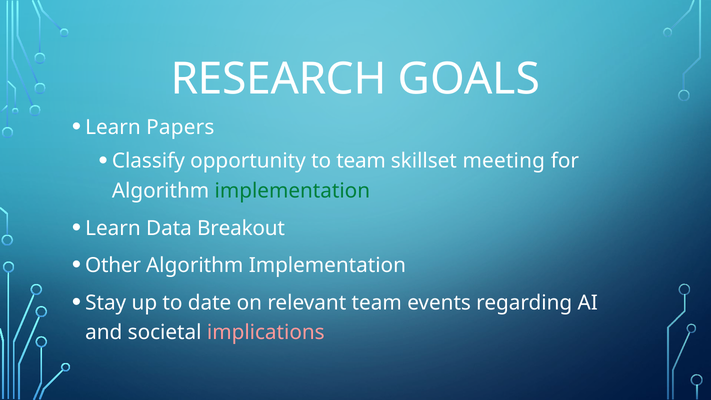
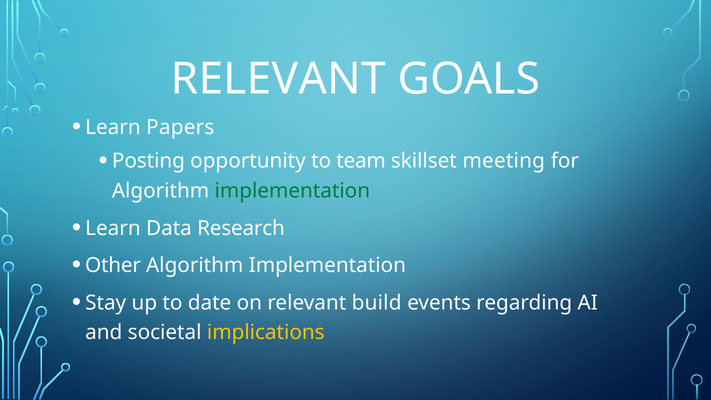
RESEARCH at (279, 79): RESEARCH -> RELEVANT
Classify: Classify -> Posting
Breakout: Breakout -> Research
relevant team: team -> build
implications colour: pink -> yellow
